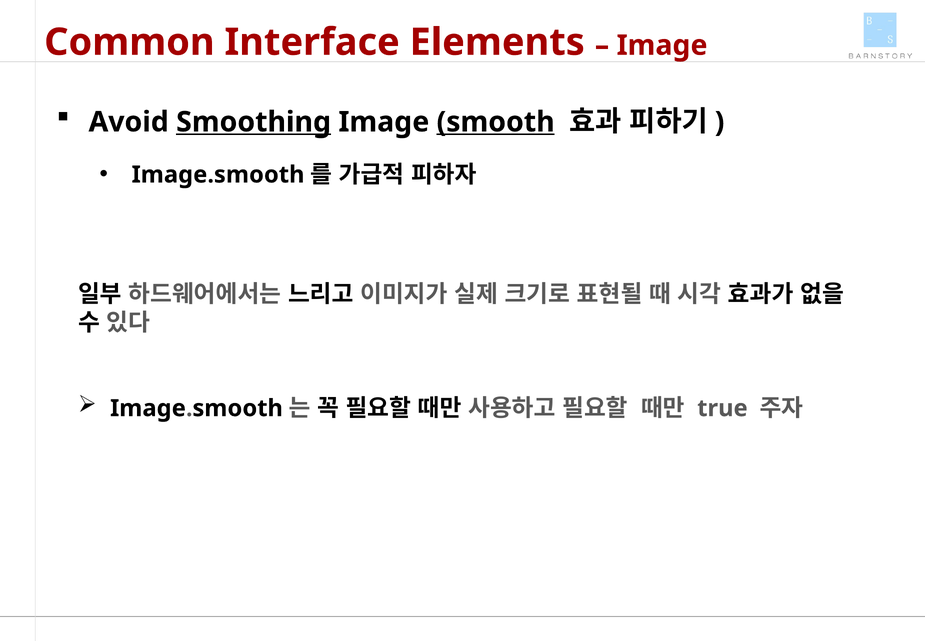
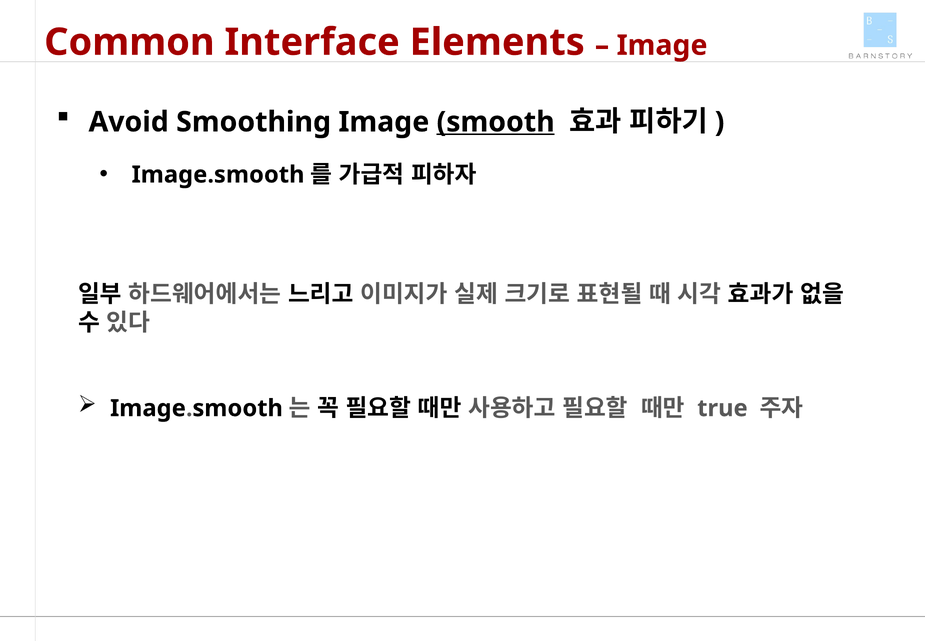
Smoothing underline: present -> none
